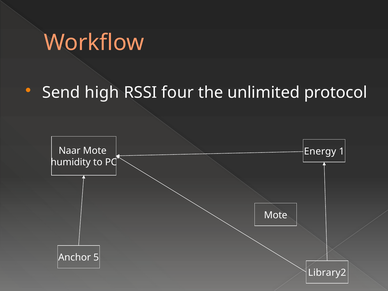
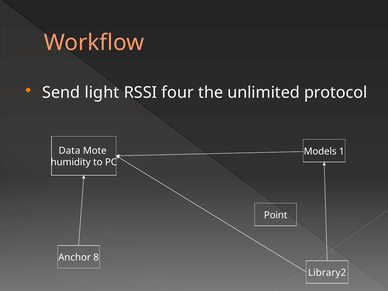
high: high -> light
Naar: Naar -> Data
Energy: Energy -> Models
Mote at (276, 215): Mote -> Point
5: 5 -> 8
